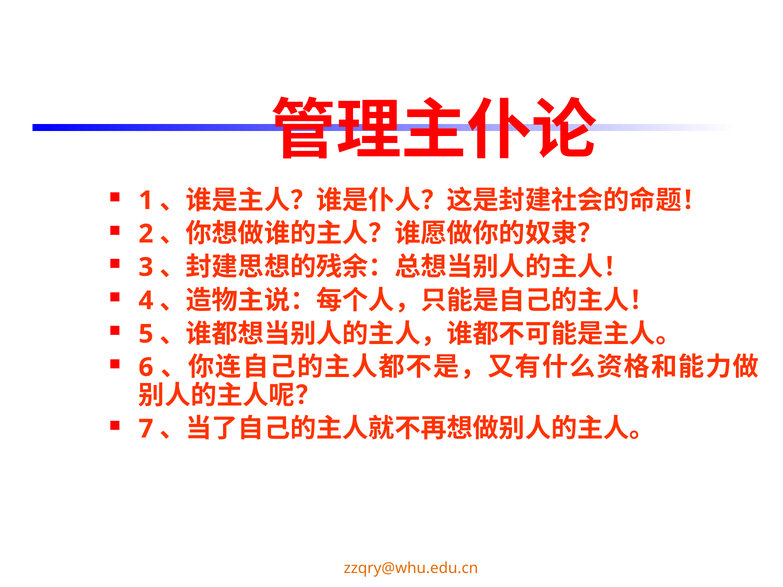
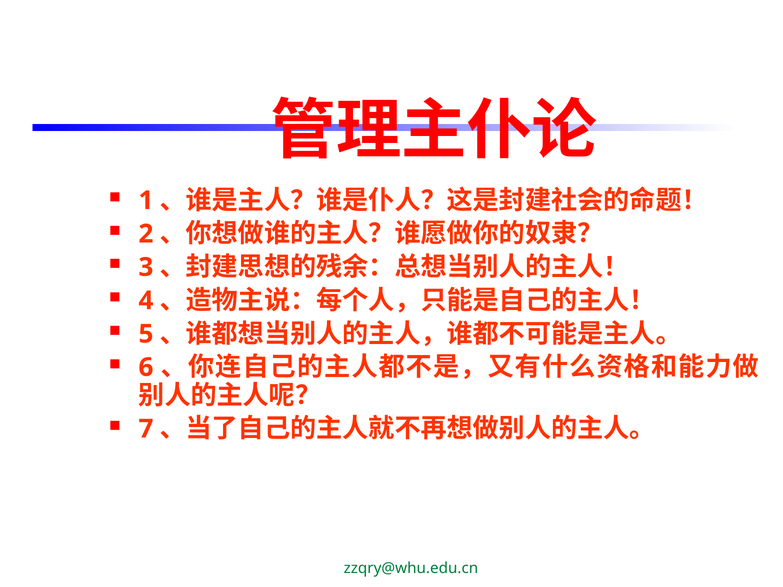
zzqry@whu.edu.cn colour: orange -> green
